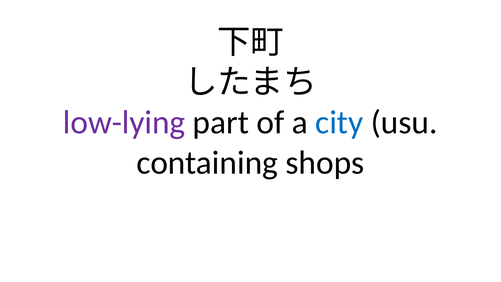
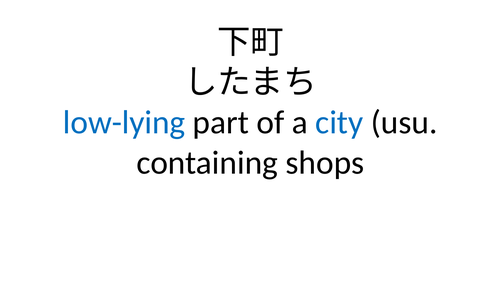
low-lying colour: purple -> blue
